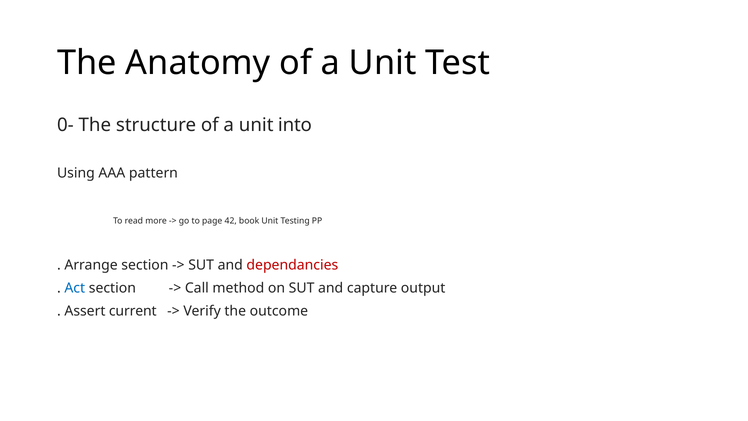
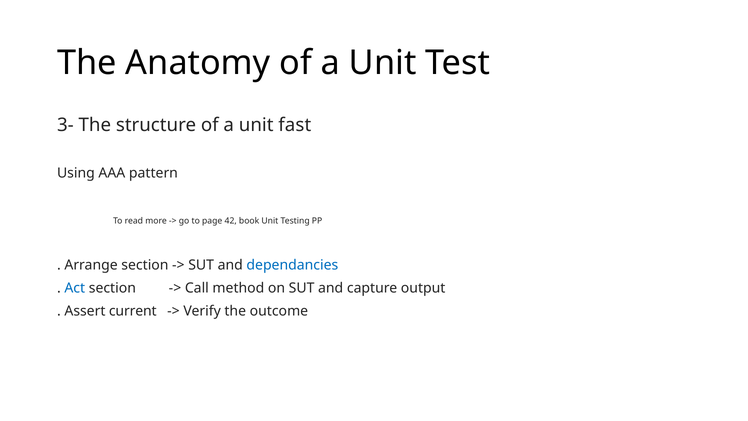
0-: 0- -> 3-
into: into -> fast
dependancies colour: red -> blue
